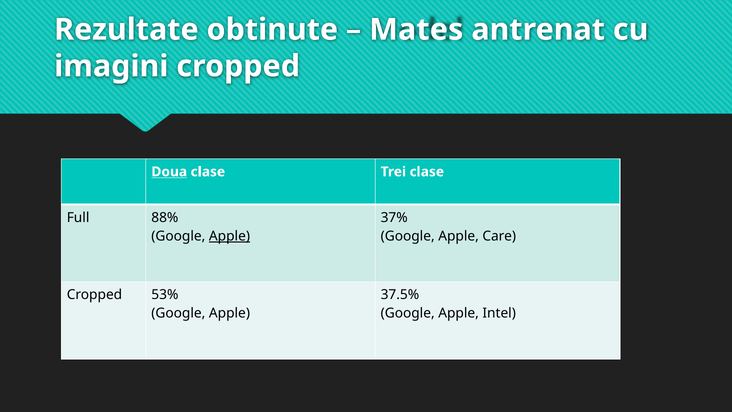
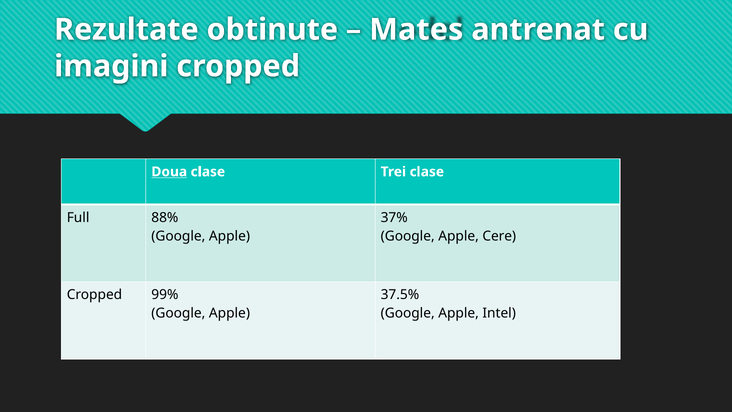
Apple at (229, 236) underline: present -> none
Care: Care -> Cere
53%: 53% -> 99%
